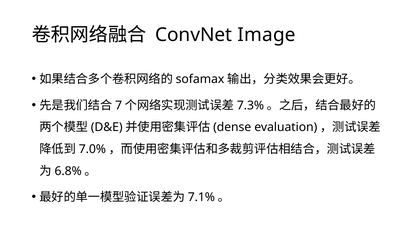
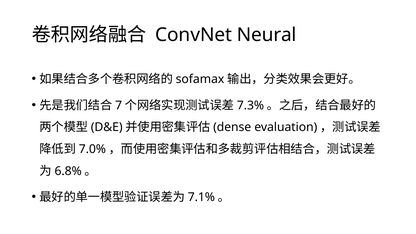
Image: Image -> Neural
